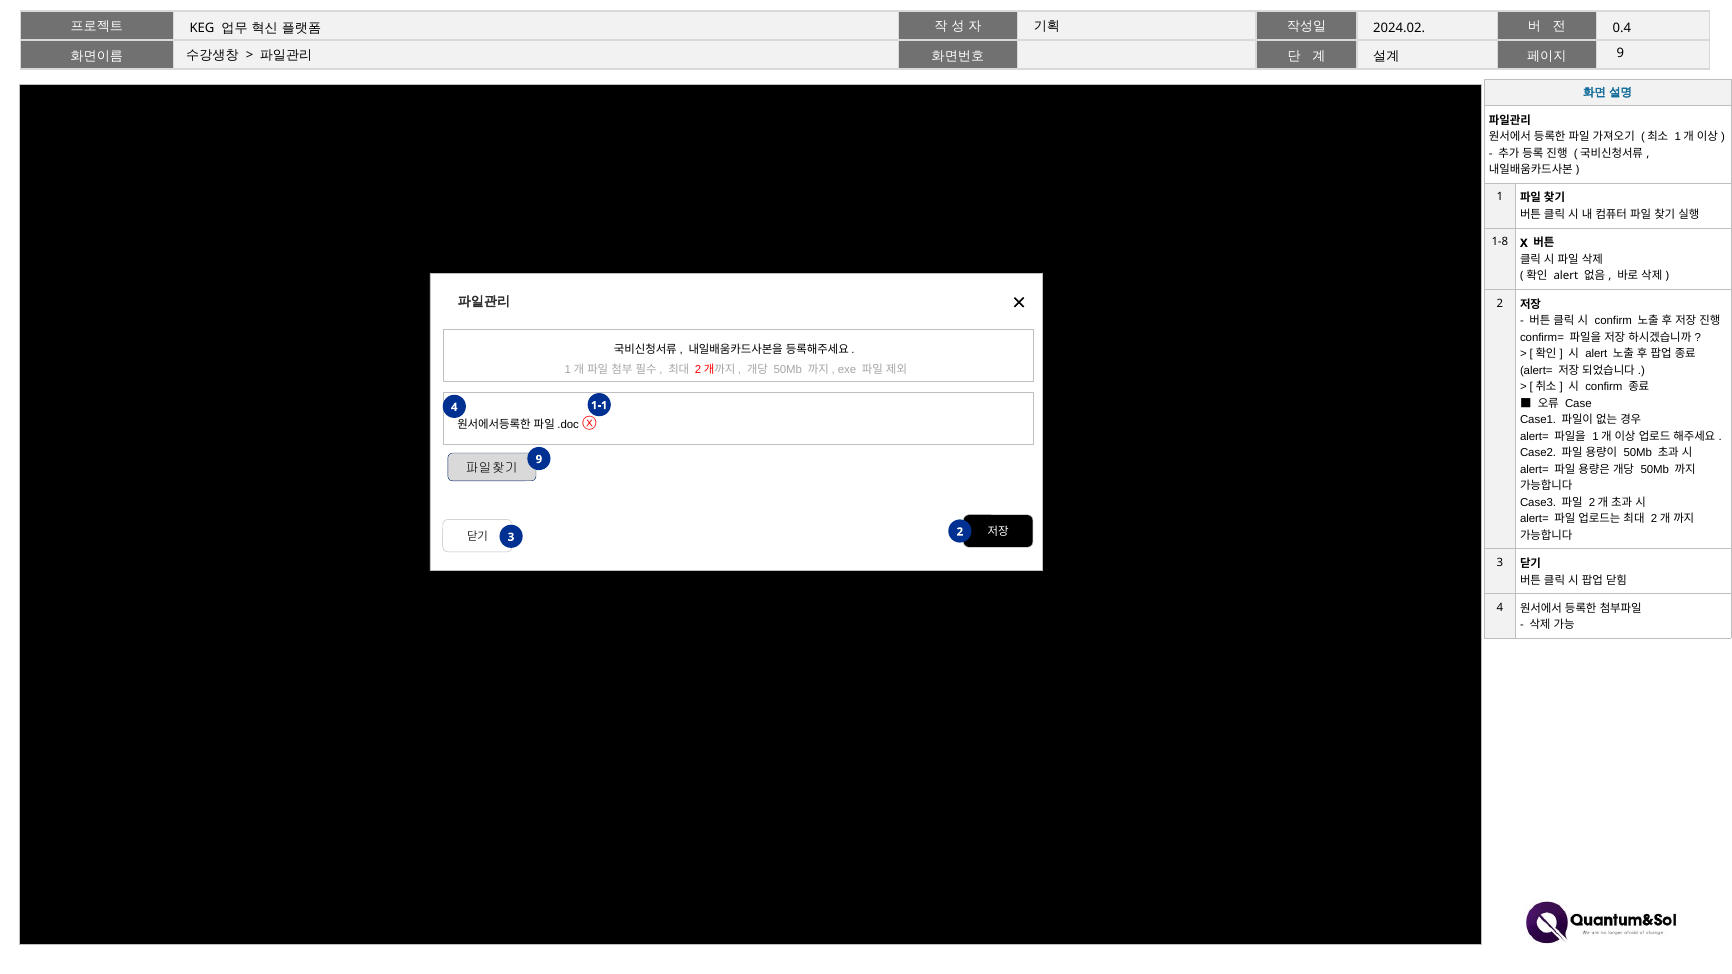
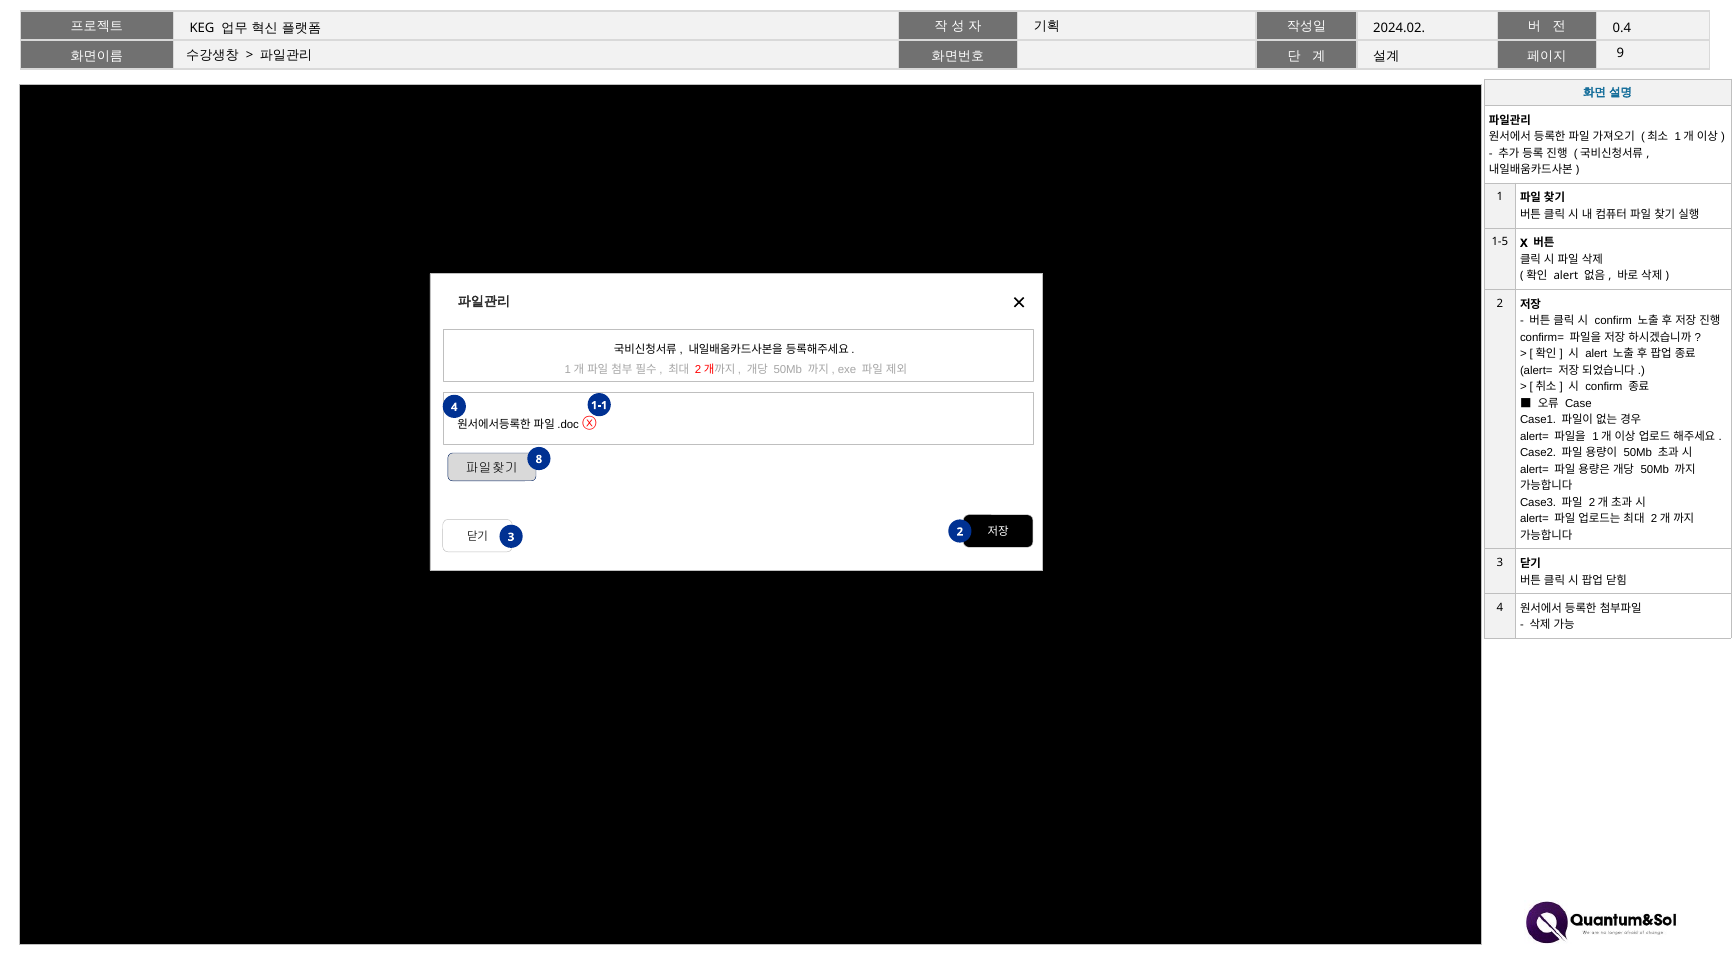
1-8: 1-8 -> 1-5
9 at (539, 459): 9 -> 8
